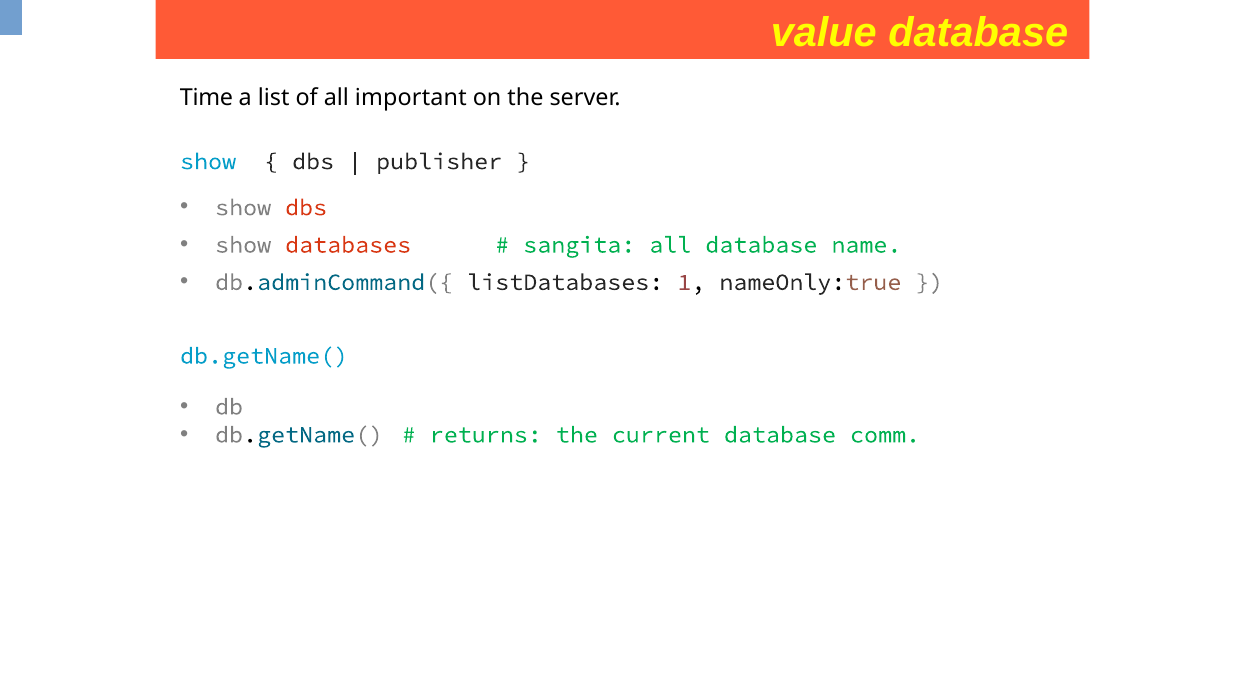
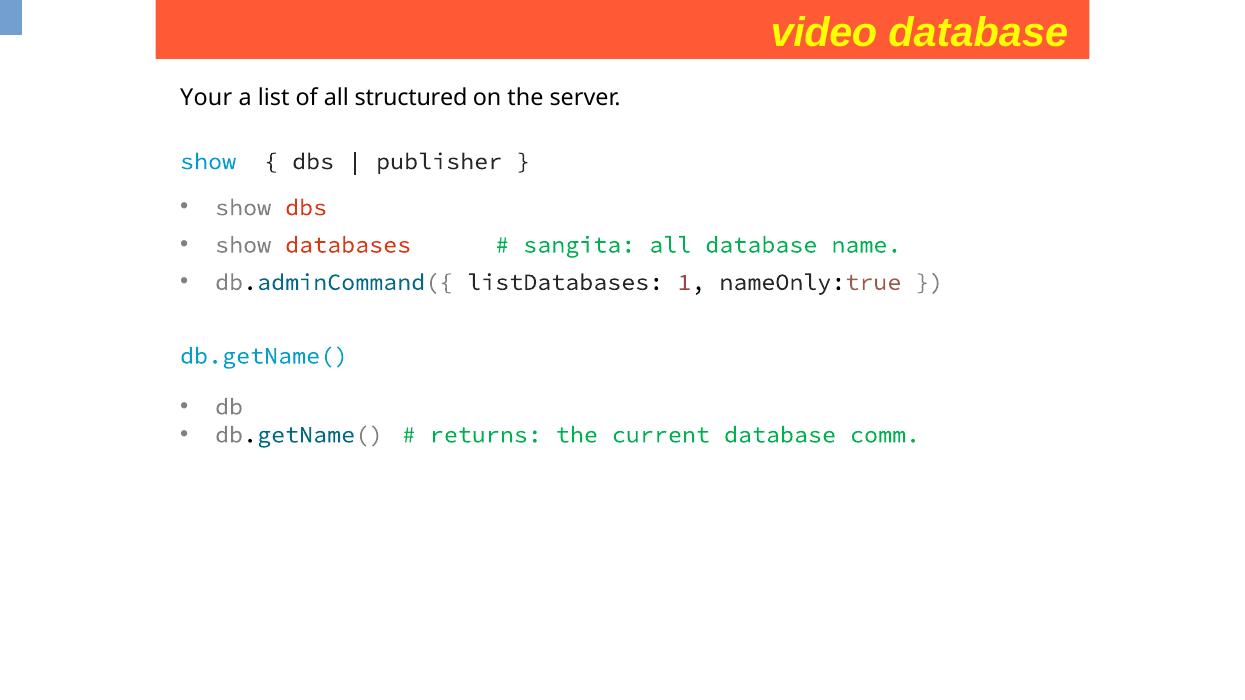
value: value -> video
Time: Time -> Your
important: important -> structured
